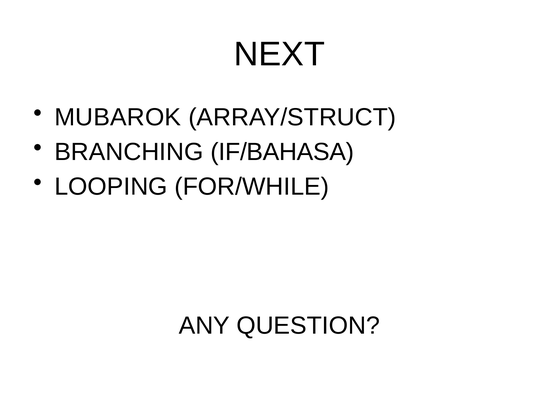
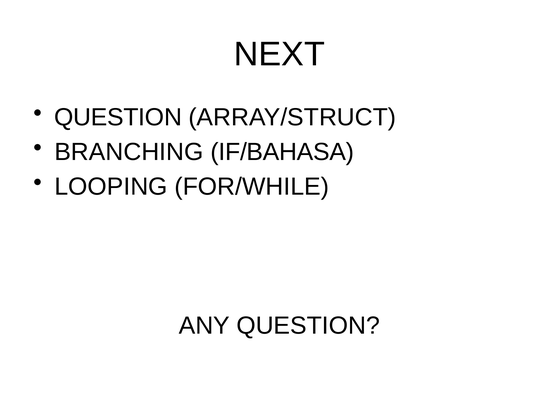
MUBAROK at (118, 117): MUBAROK -> QUESTION
